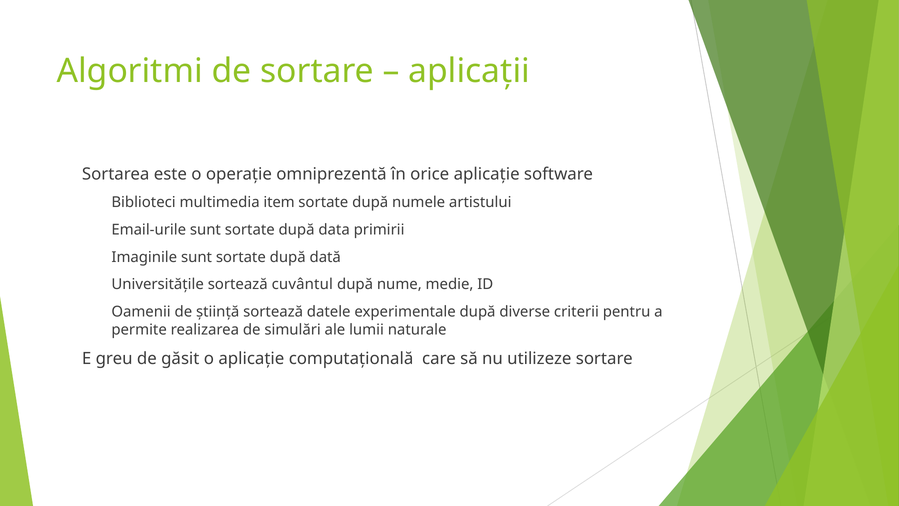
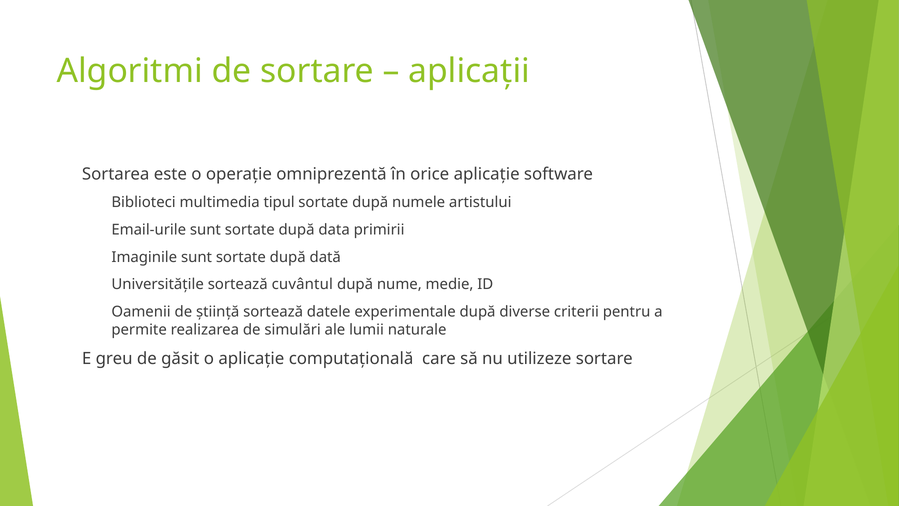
item: item -> tipul
